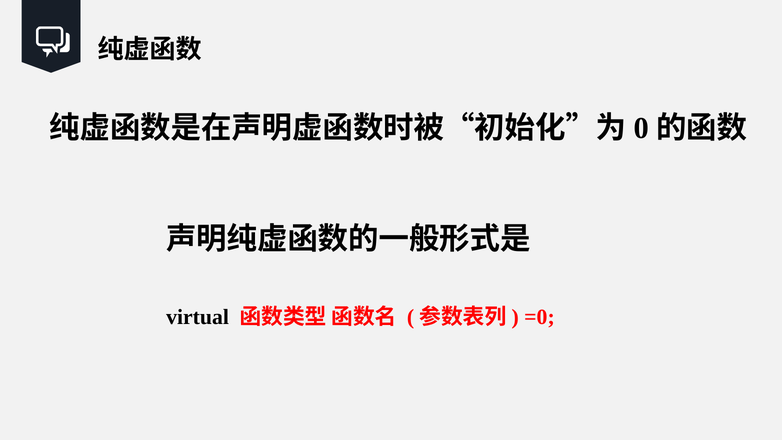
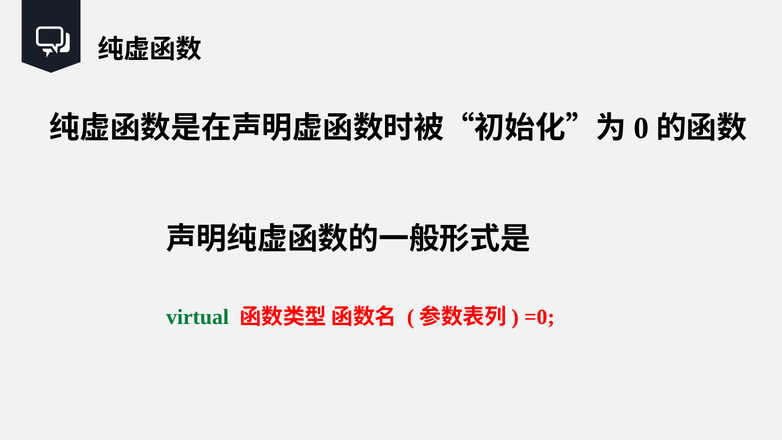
virtual colour: black -> green
